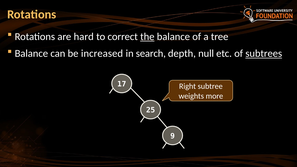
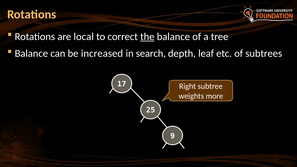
hard: hard -> local
null: null -> leaf
subtrees underline: present -> none
